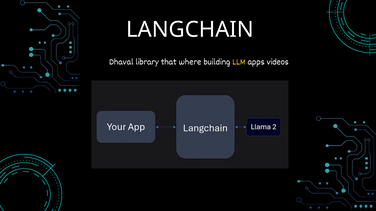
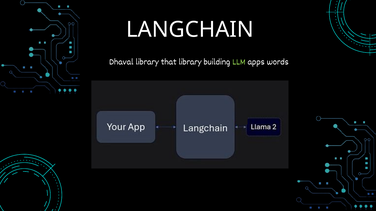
that where: where -> library
LLM colour: yellow -> light green
videos: videos -> words
